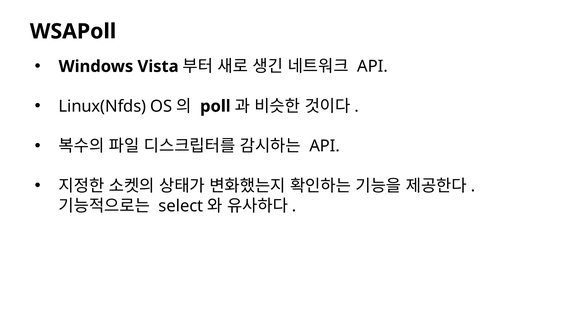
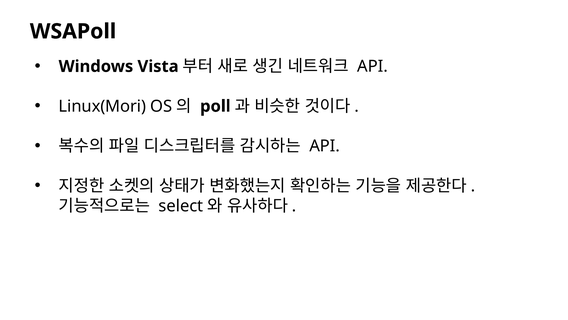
Linux(Nfds: Linux(Nfds -> Linux(Mori
